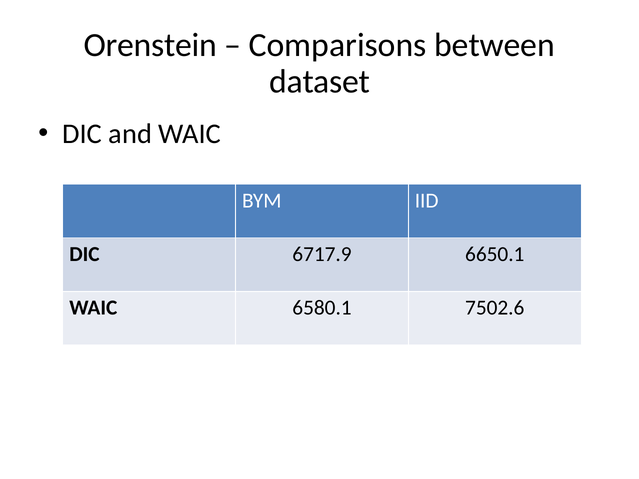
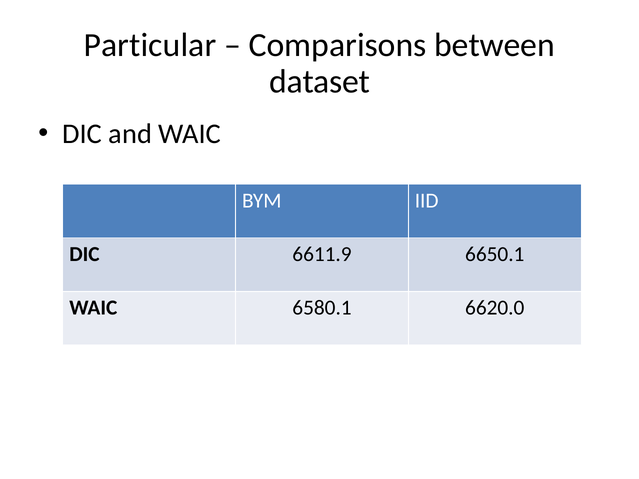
Orenstein: Orenstein -> Particular
6717.9: 6717.9 -> 6611.9
7502.6: 7502.6 -> 6620.0
